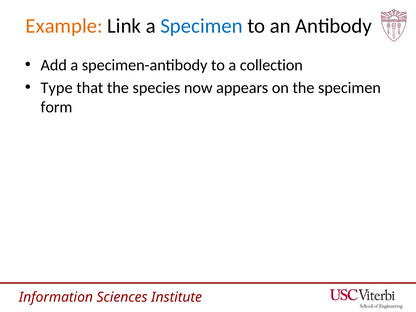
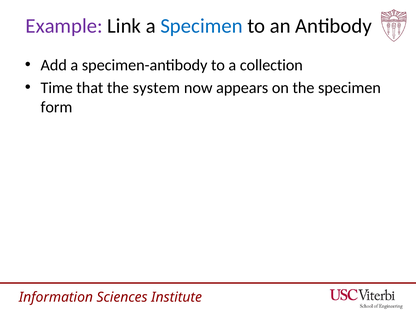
Example colour: orange -> purple
Type: Type -> Time
species: species -> system
